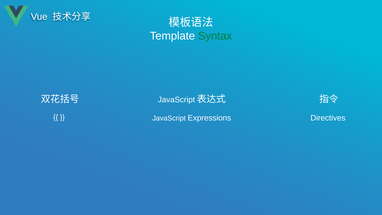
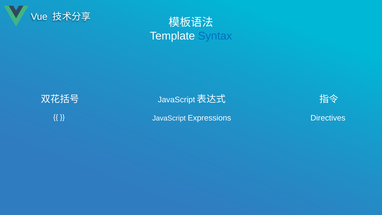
Syntax colour: green -> blue
